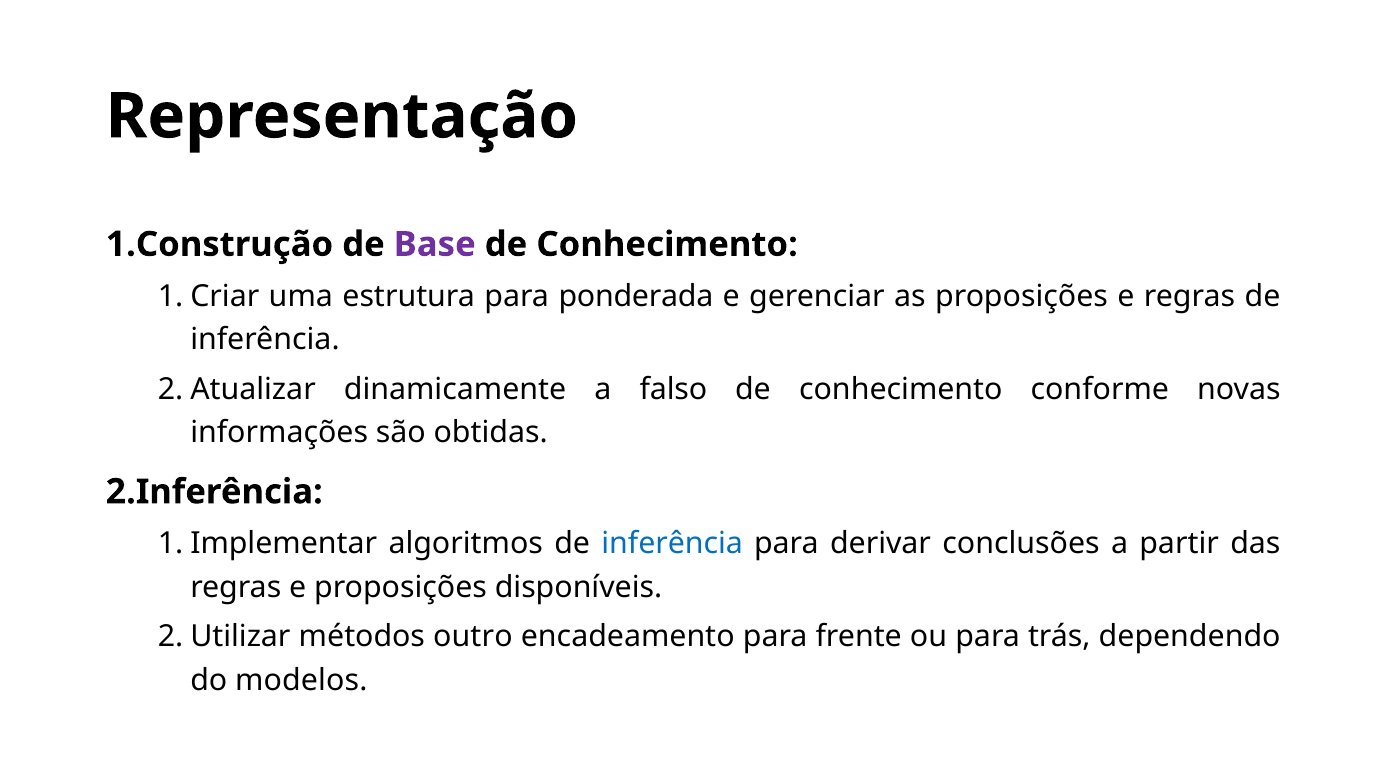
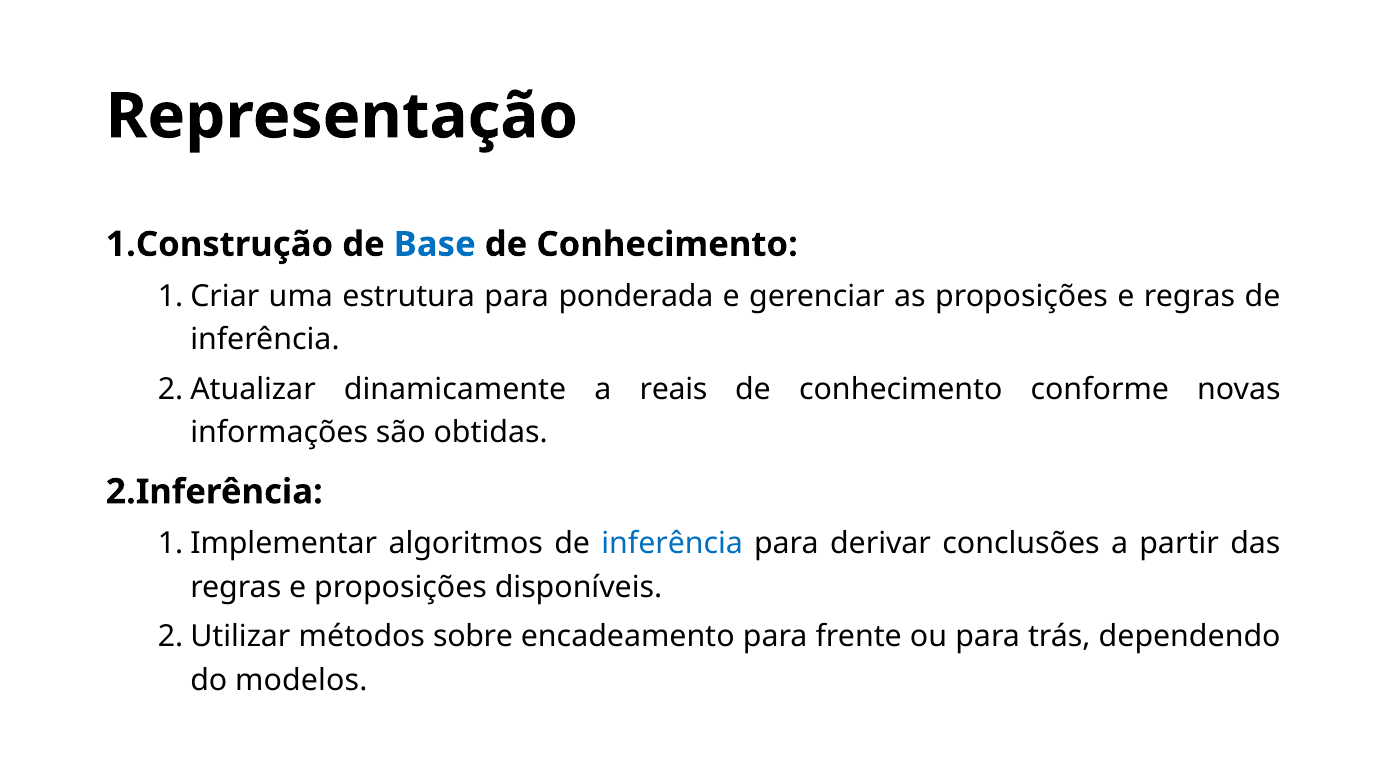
Base colour: purple -> blue
falso: falso -> reais
outro: outro -> sobre
